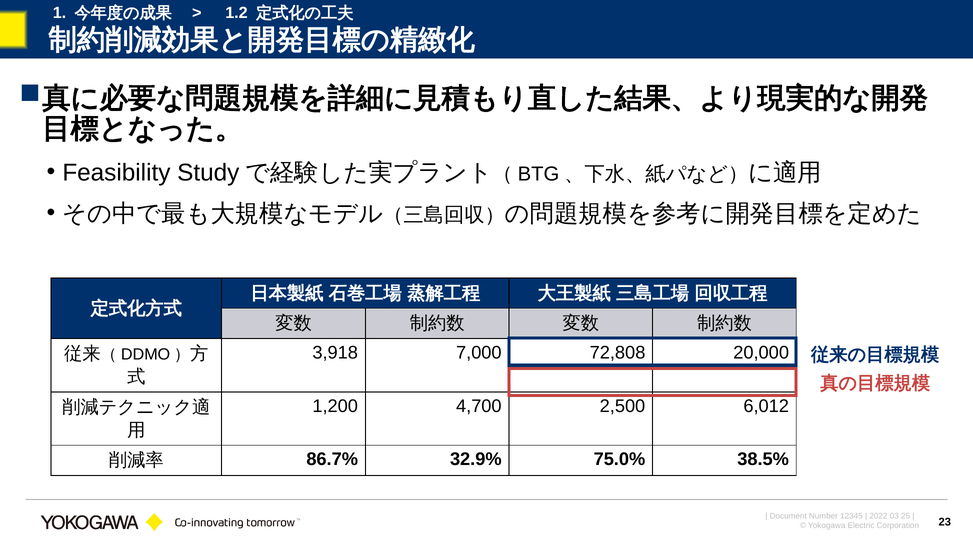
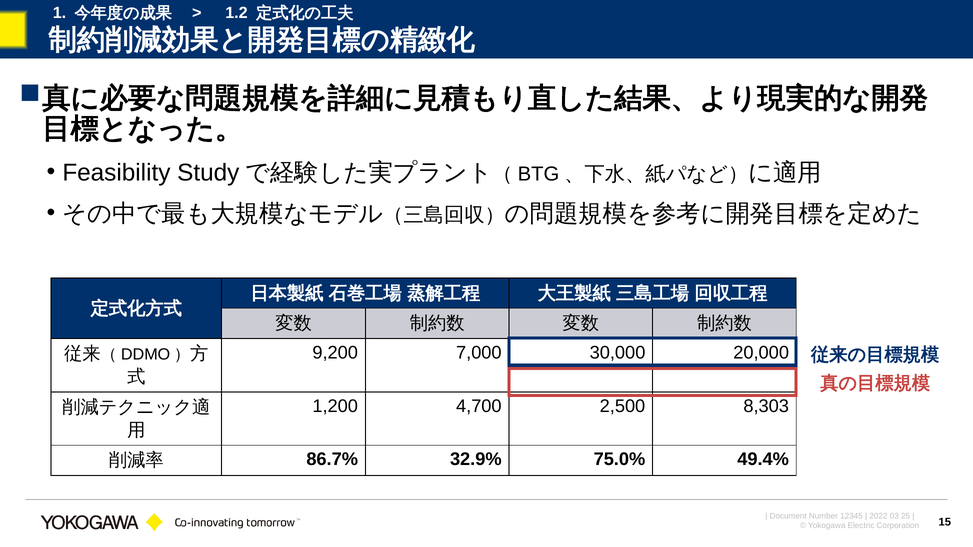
3,918: 3,918 -> 9,200
72,808: 72,808 -> 30,000
6,012: 6,012 -> 8,303
38.5%: 38.5% -> 49.4%
23: 23 -> 15
